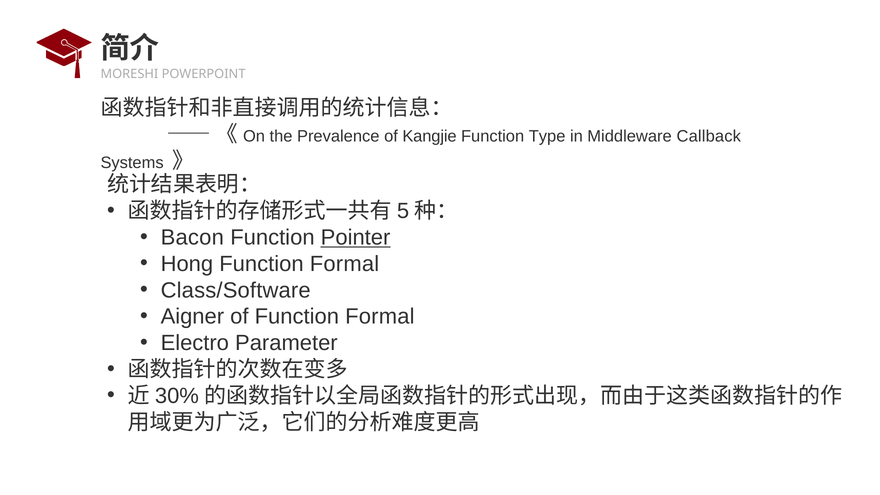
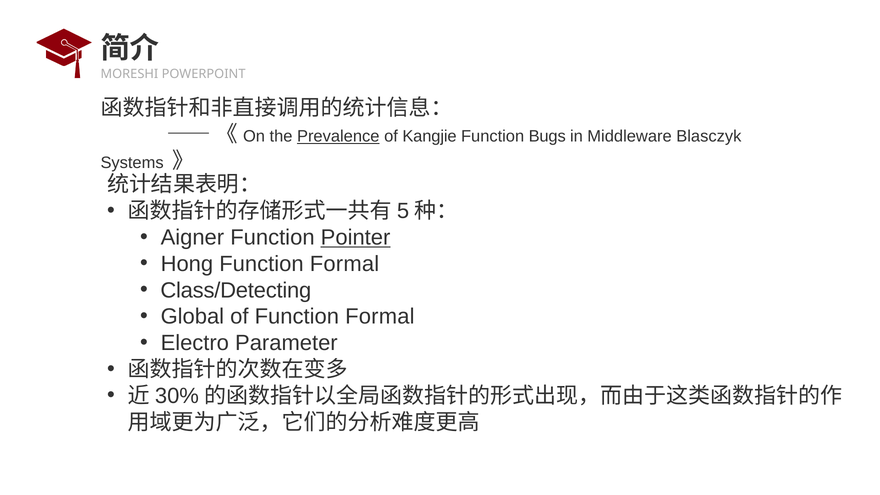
Prevalence underline: none -> present
Type: Type -> Bugs
Callback: Callback -> Blasczyk
Bacon: Bacon -> Aigner
Class/Software: Class/Software -> Class/Detecting
Aigner: Aigner -> Global
